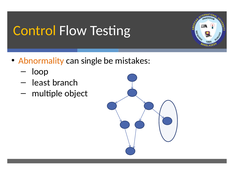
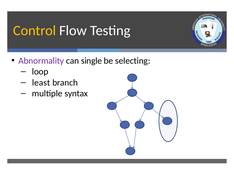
Abnormality colour: orange -> purple
mistakes: mistakes -> selecting
object: object -> syntax
